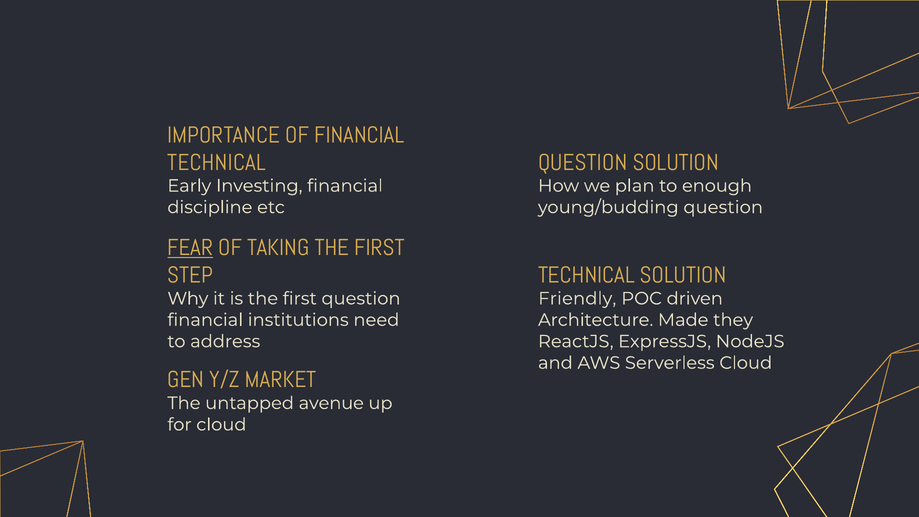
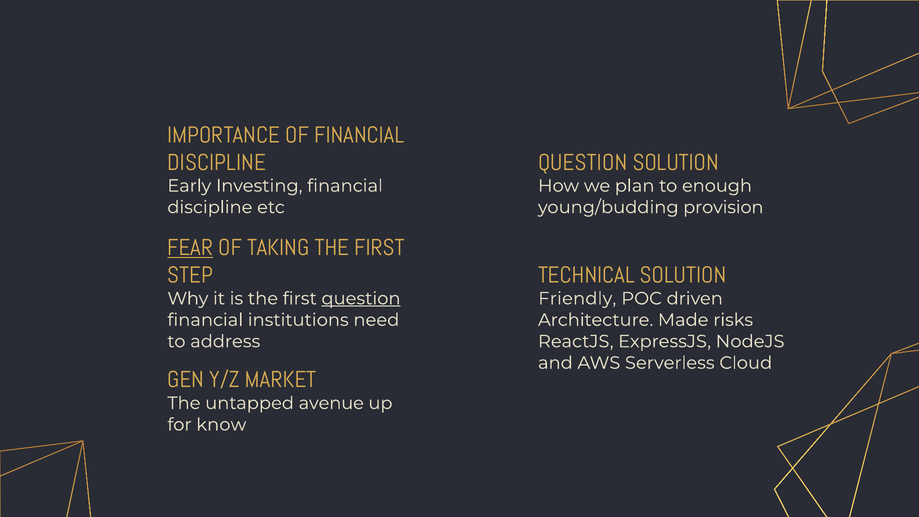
TECHNICAL at (217, 163): TECHNICAL -> DISCIPLINE
young/budding question: question -> provision
question at (361, 298) underline: none -> present
they: they -> risks
for cloud: cloud -> know
